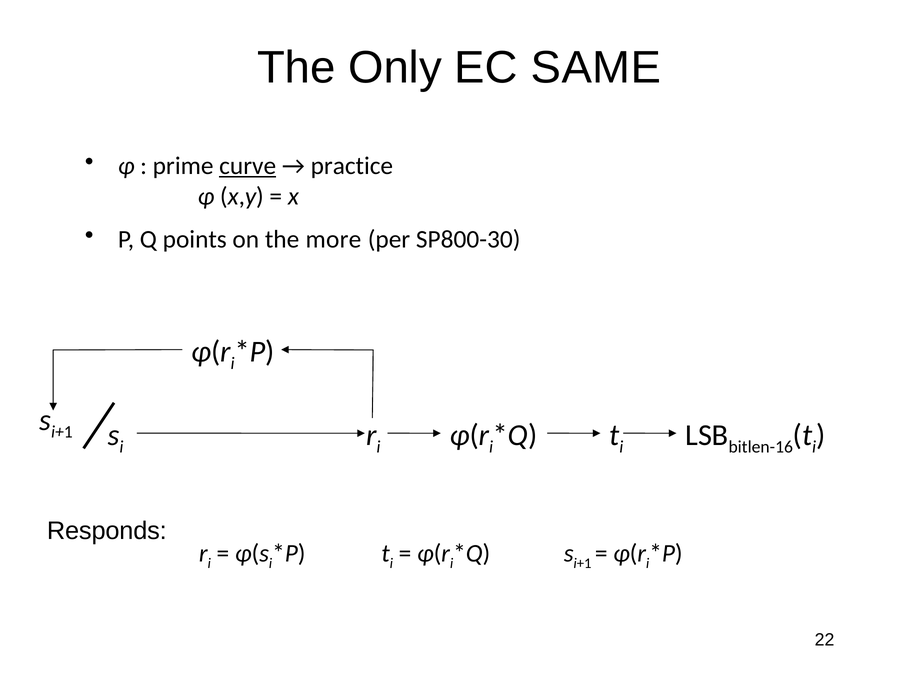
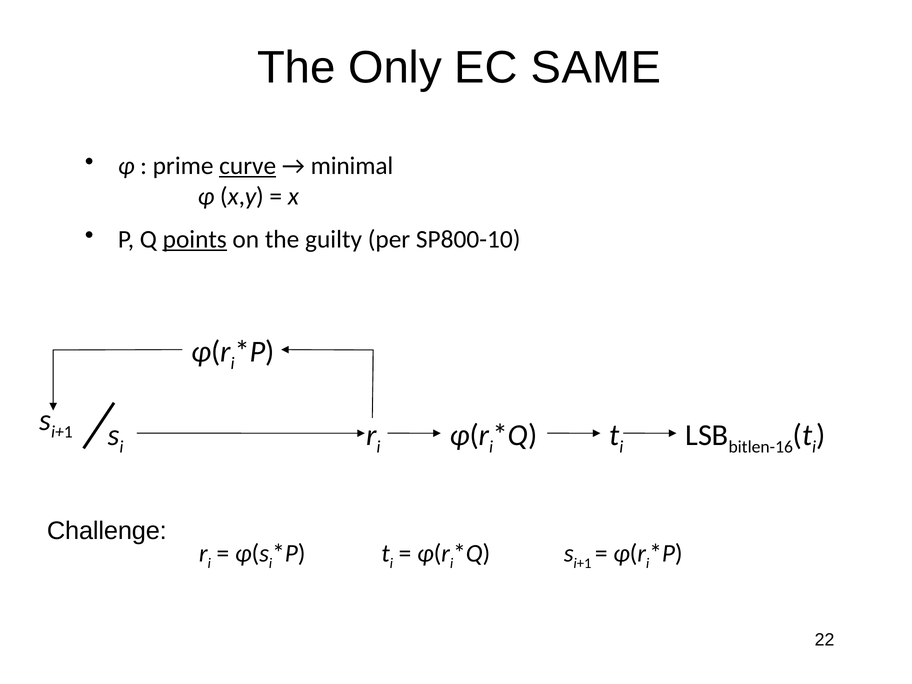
practice: practice -> minimal
points underline: none -> present
more: more -> guilty
SP800-30: SP800-30 -> SP800-10
Responds: Responds -> Challenge
